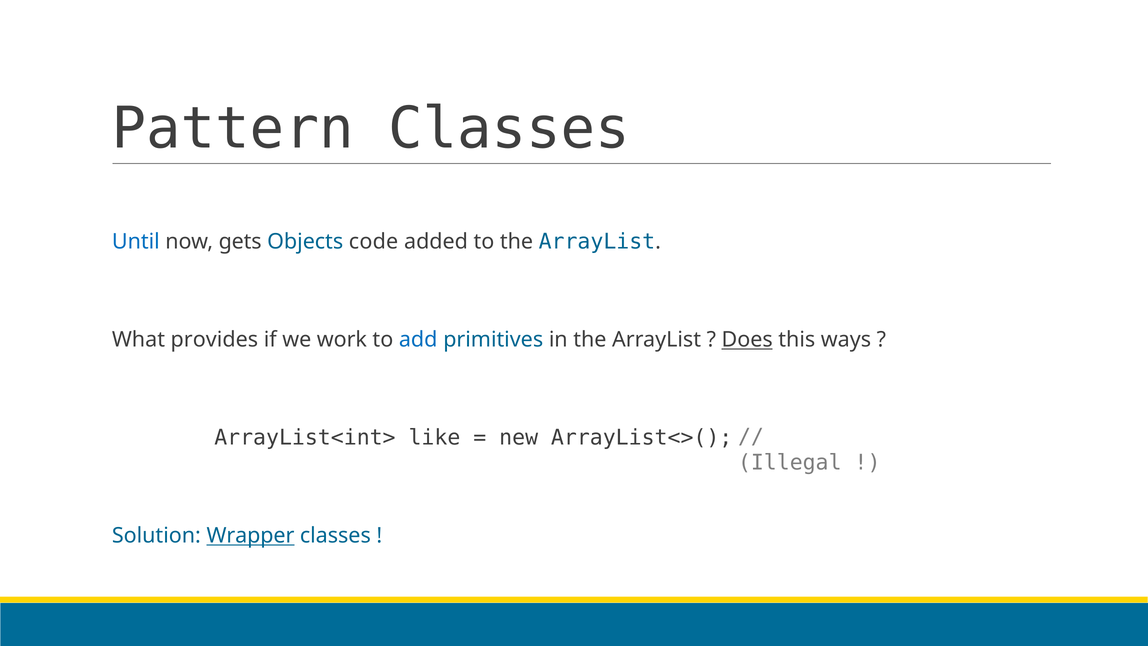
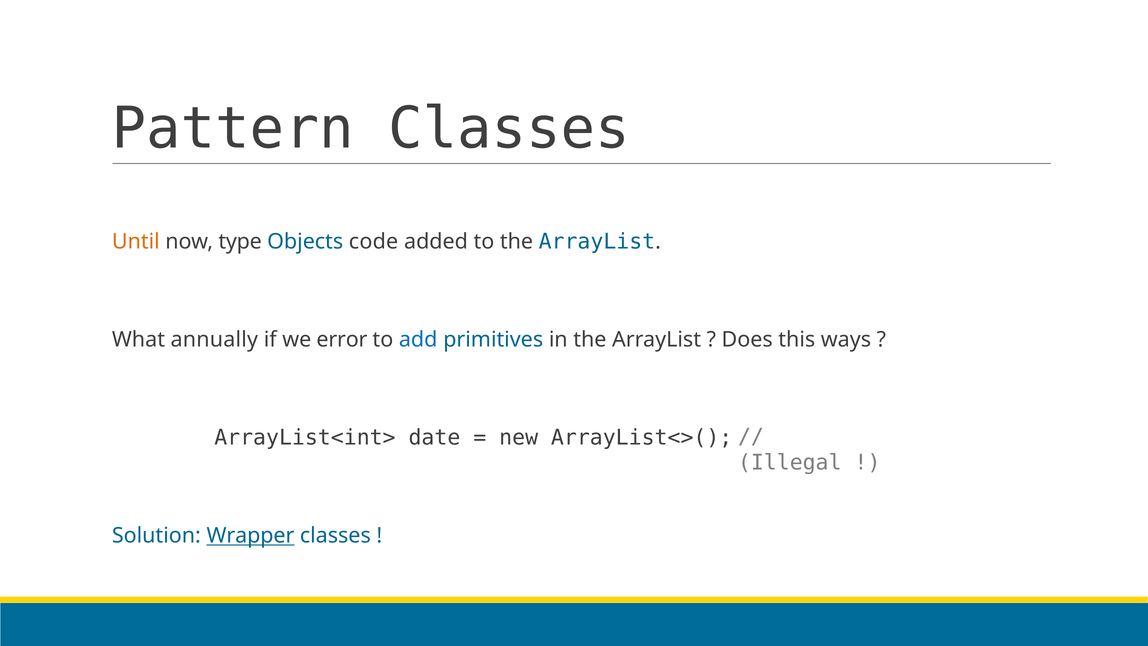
Until colour: blue -> orange
gets: gets -> type
provides: provides -> annually
work: work -> error
Does underline: present -> none
like: like -> date
